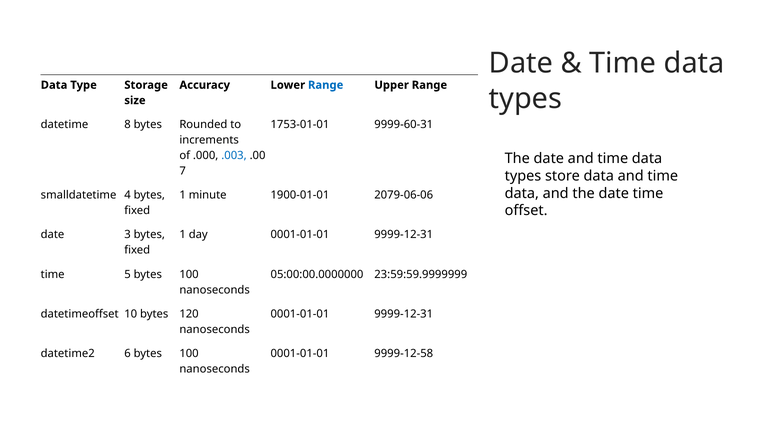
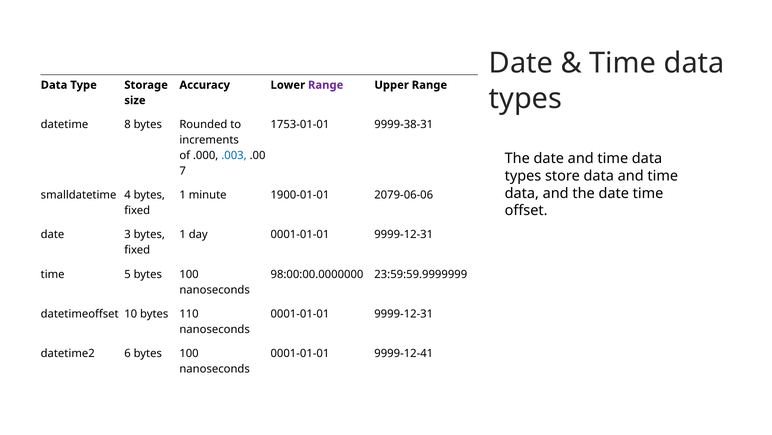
Range at (326, 85) colour: blue -> purple
9999-60-31: 9999-60-31 -> 9999-38-31
05:00:00.0000000: 05:00:00.0000000 -> 98:00:00.0000000
120: 120 -> 110
9999-12-58: 9999-12-58 -> 9999-12-41
